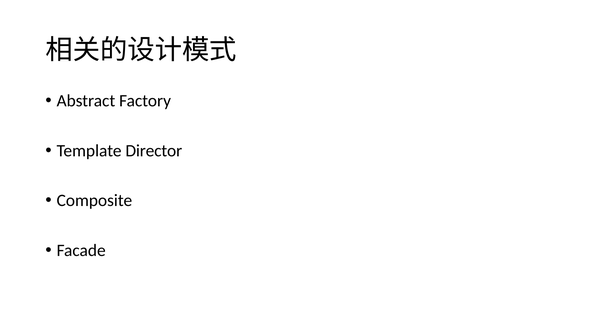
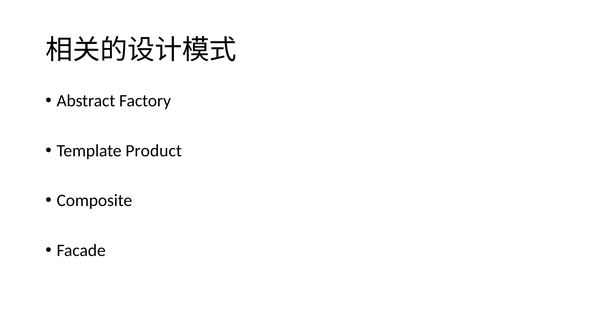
Director: Director -> Product
